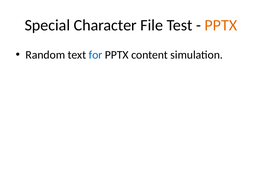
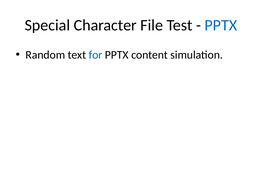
PPTX at (221, 25) colour: orange -> blue
